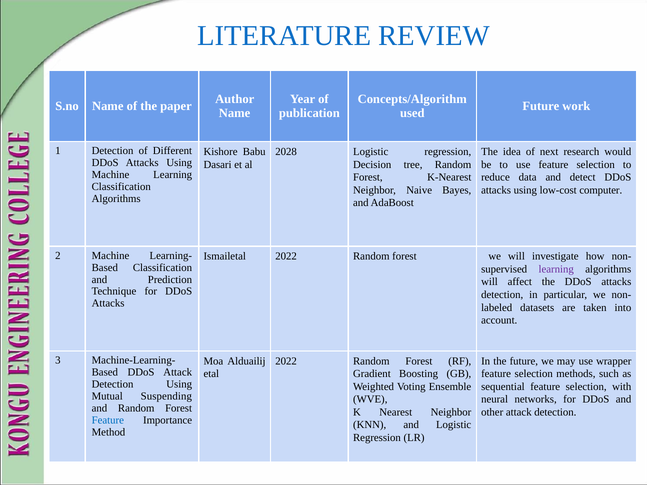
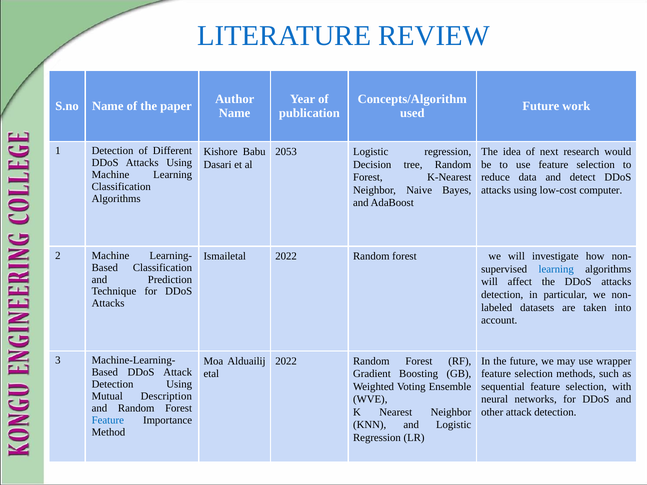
2028: 2028 -> 2053
learning at (556, 269) colour: purple -> blue
Suspending: Suspending -> Description
